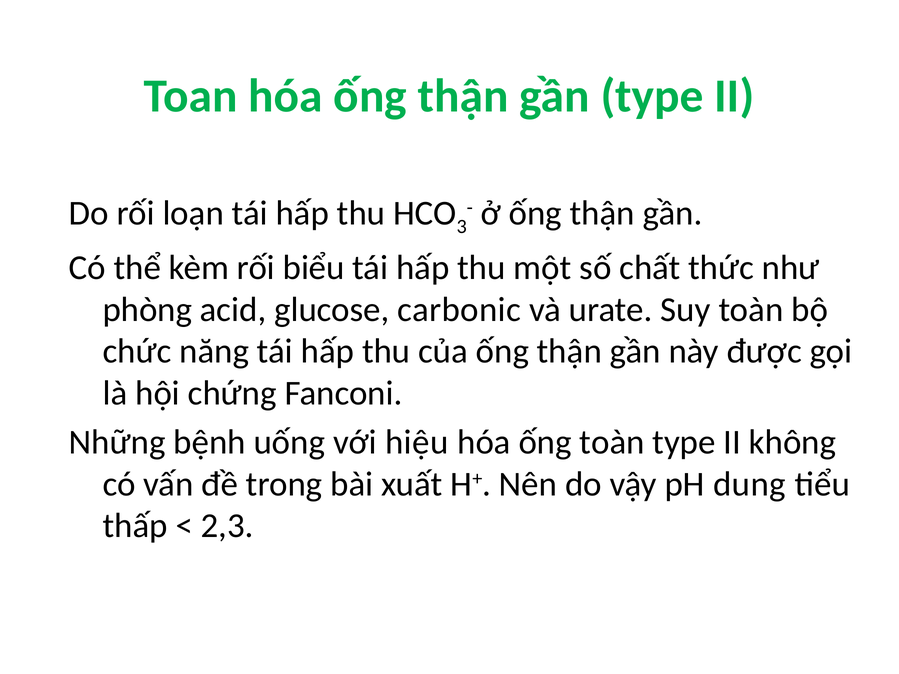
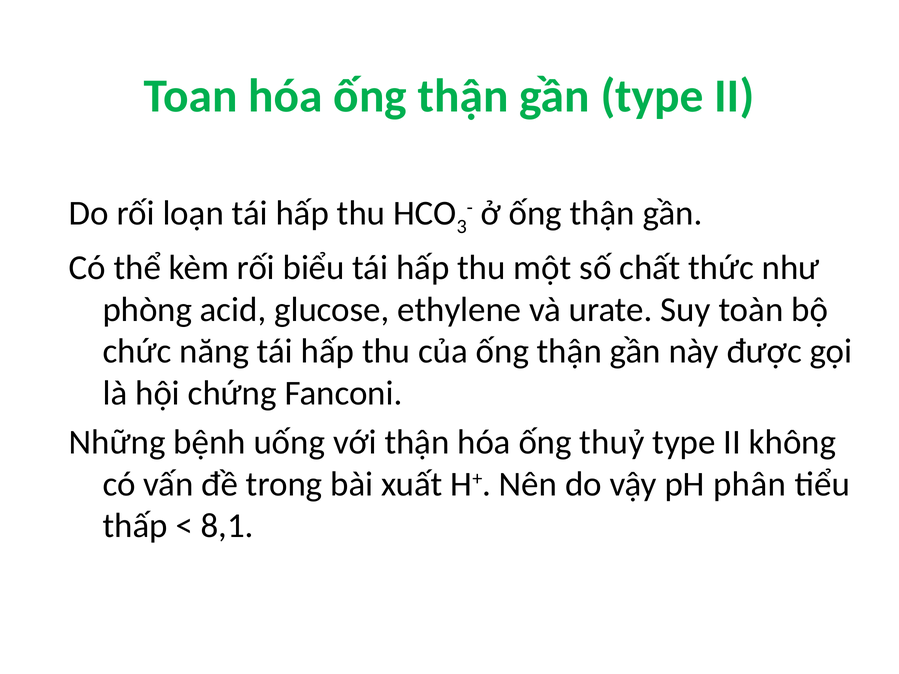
carbonic: carbonic -> ethylene
với hiệu: hiệu -> thận
ống toàn: toàn -> thuỷ
dung: dung -> phân
2,3: 2,3 -> 8,1
